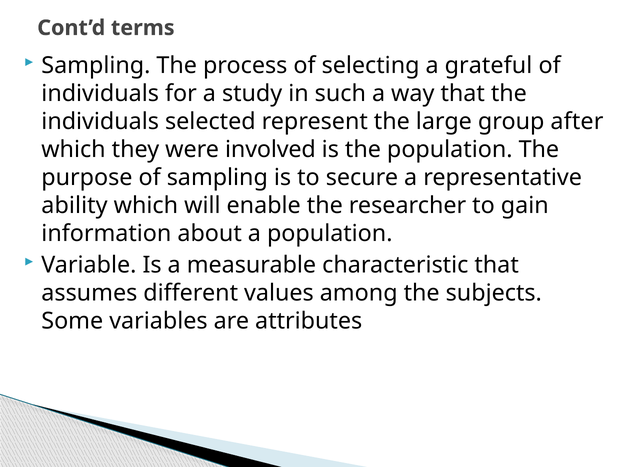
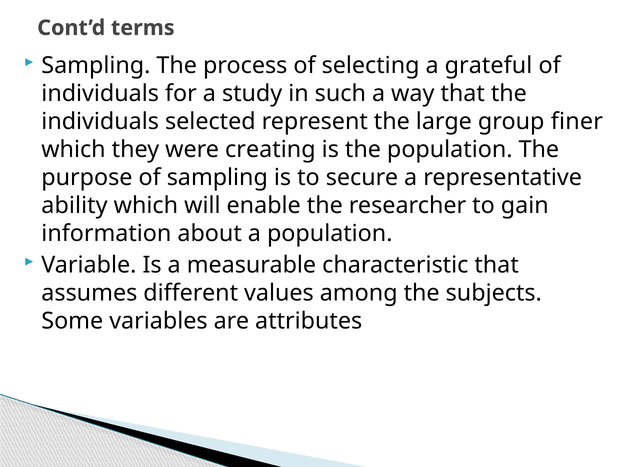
after: after -> finer
involved: involved -> creating
